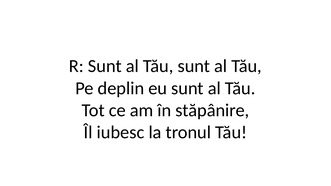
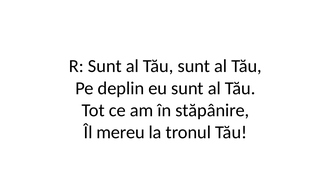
iubesc: iubesc -> mereu
